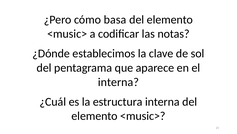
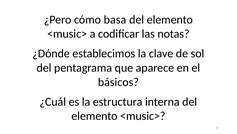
interna at (118, 82): interna -> básicos
